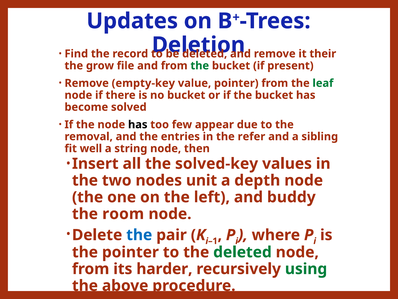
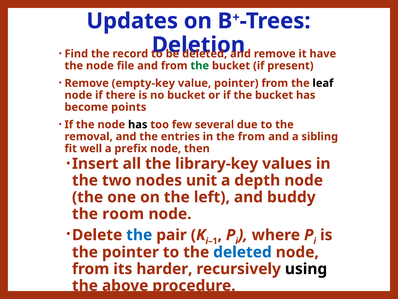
their: their -> have
grow at (100, 66): grow -> node
leaf colour: green -> black
solved: solved -> points
appear: appear -> several
the refer: refer -> from
string: string -> prefix
solved-key: solved-key -> library-key
deleted at (242, 252) colour: green -> blue
using colour: green -> black
